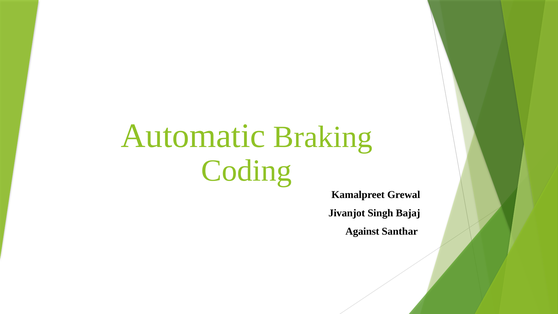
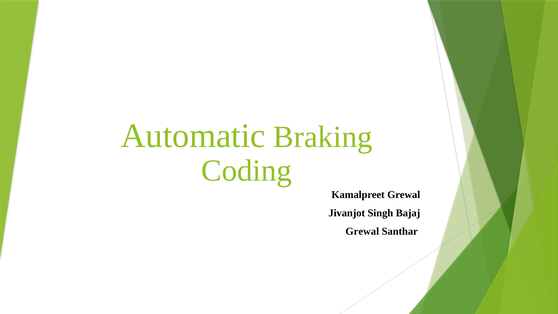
Against at (362, 231): Against -> Grewal
